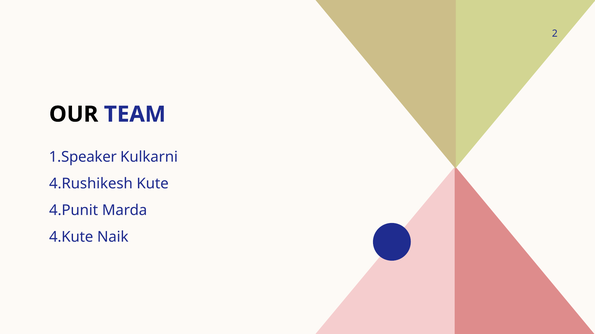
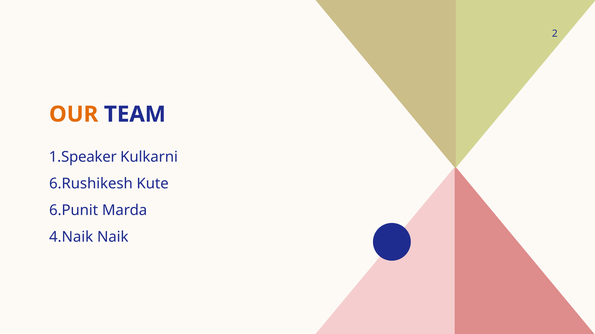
OUR colour: black -> orange
4.Rushikesh: 4.Rushikesh -> 6.Rushikesh
4.Punit: 4.Punit -> 6.Punit
4.Kute: 4.Kute -> 4.Naik
